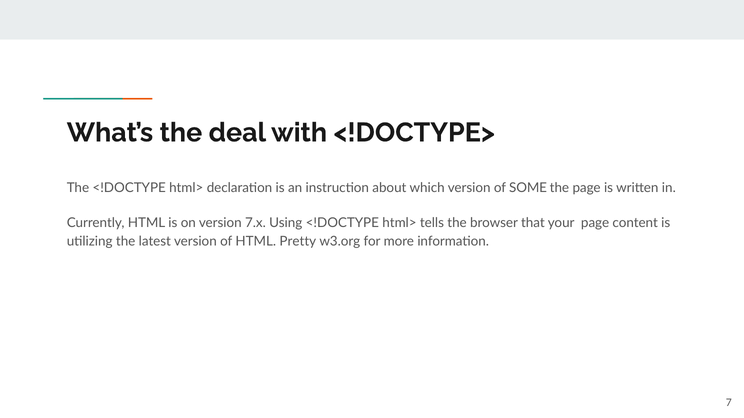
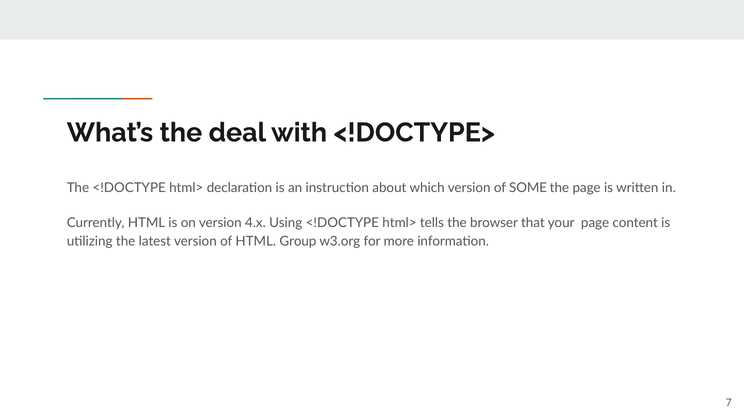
7.x: 7.x -> 4.x
Pretty: Pretty -> Group
